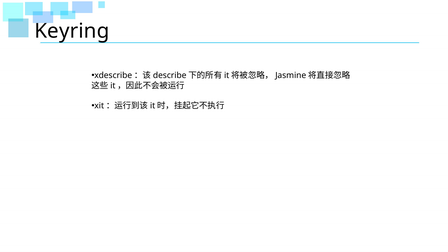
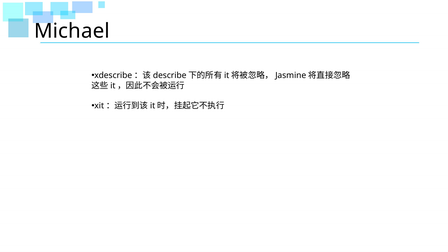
Keyring: Keyring -> Michael
